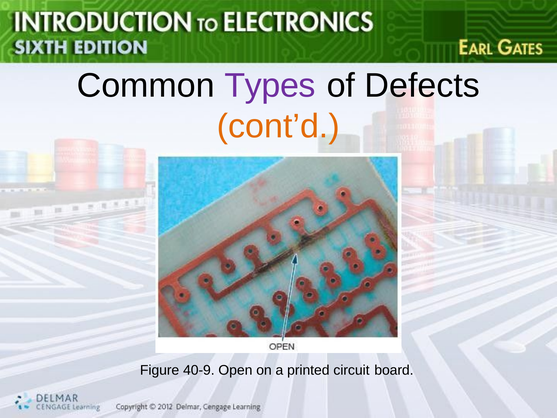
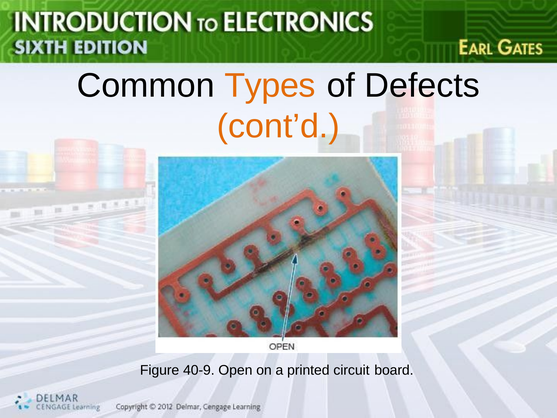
Types colour: purple -> orange
